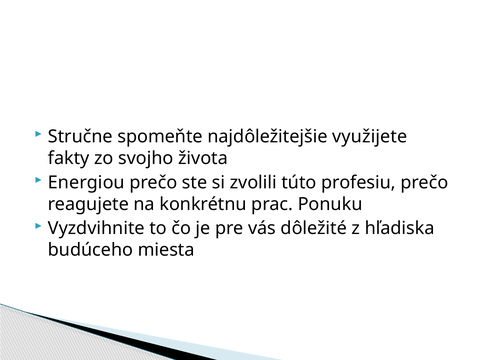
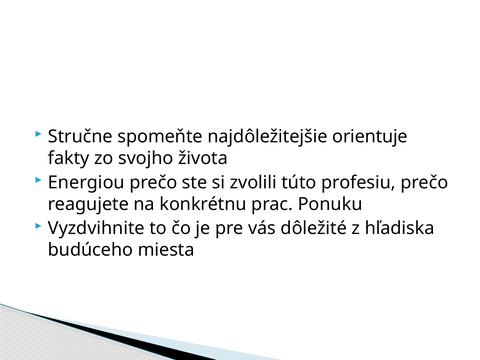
využijete: využijete -> orientuje
